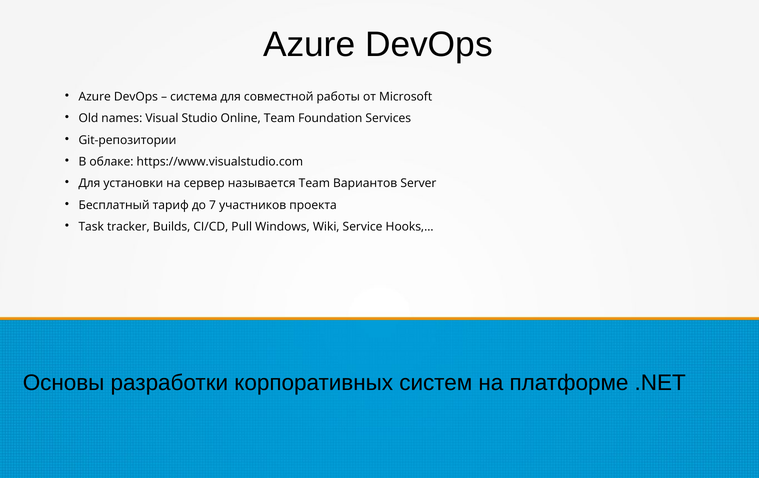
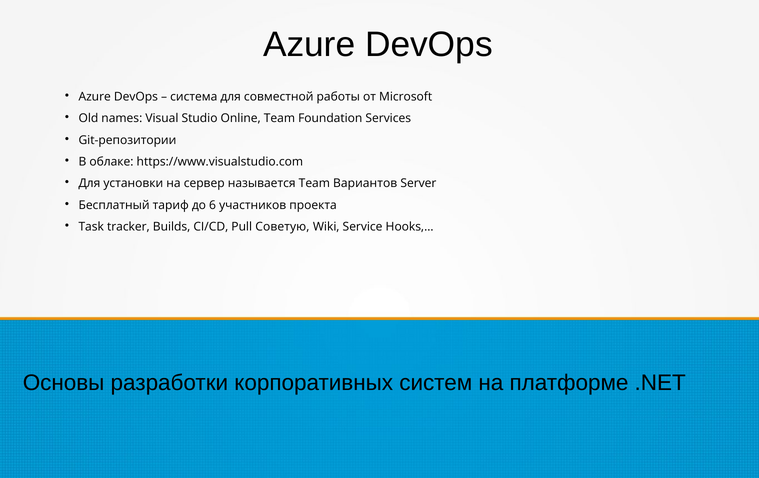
7: 7 -> 6
Windows: Windows -> Советую
